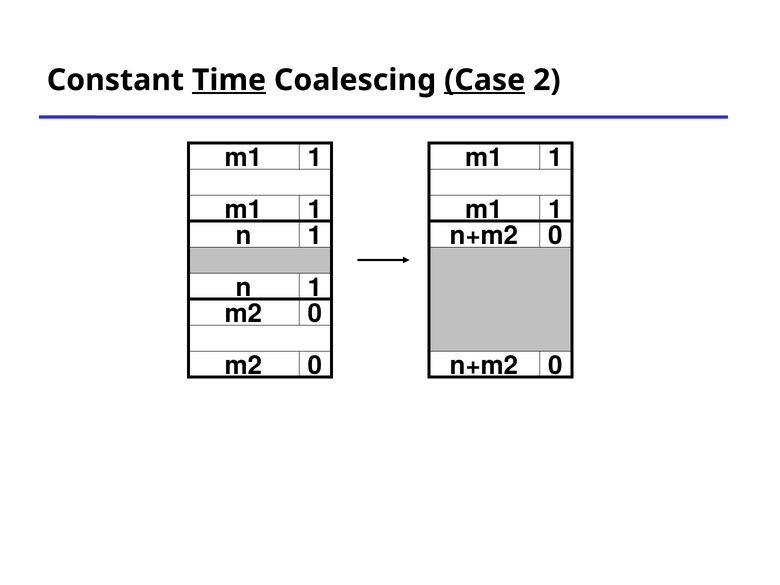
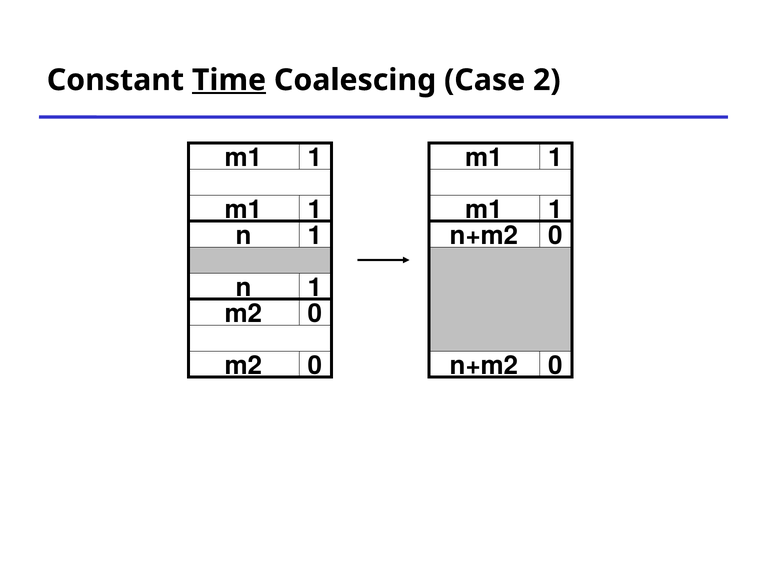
Case underline: present -> none
